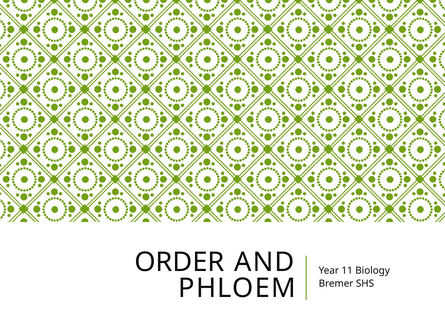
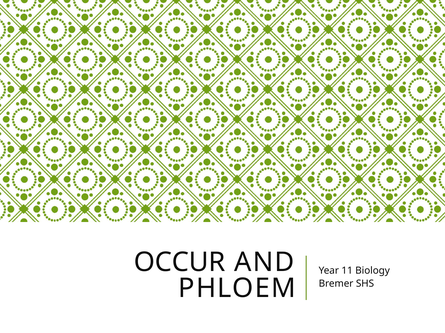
ORDER: ORDER -> OCCUR
